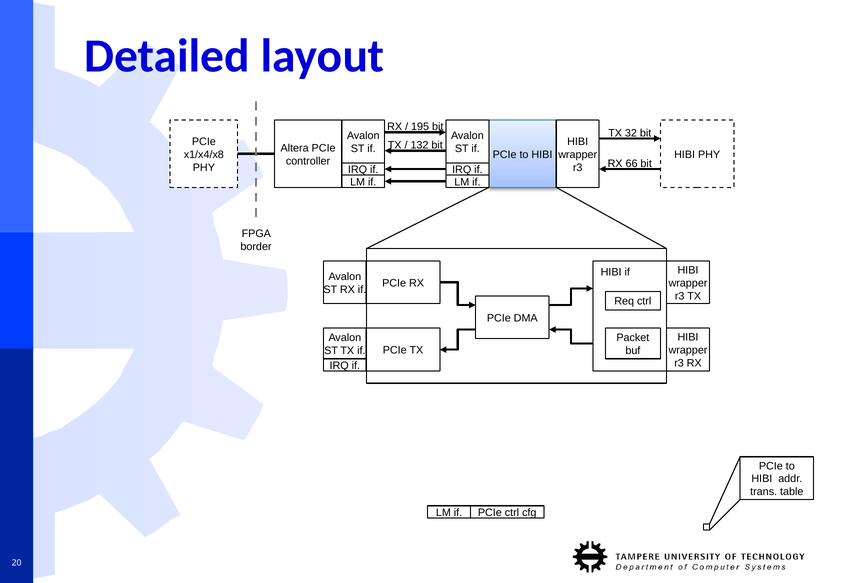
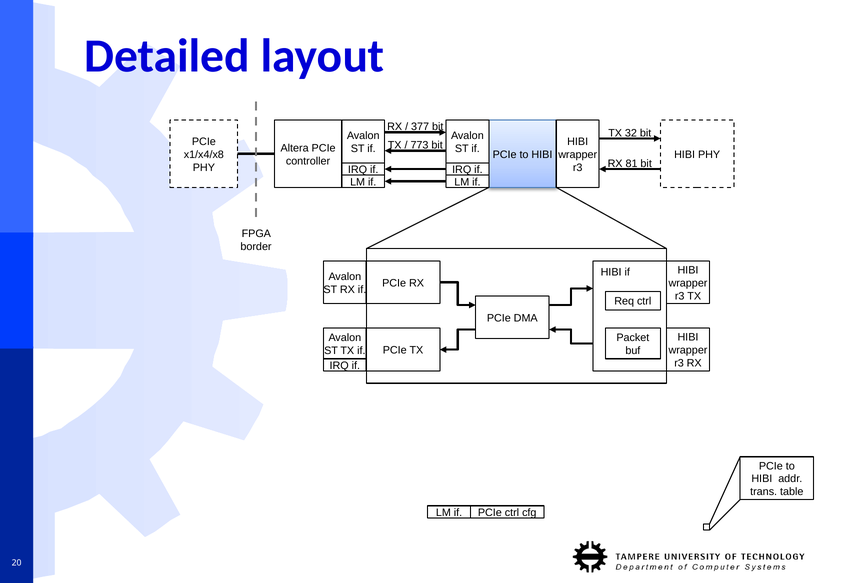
195: 195 -> 377
132: 132 -> 773
66: 66 -> 81
